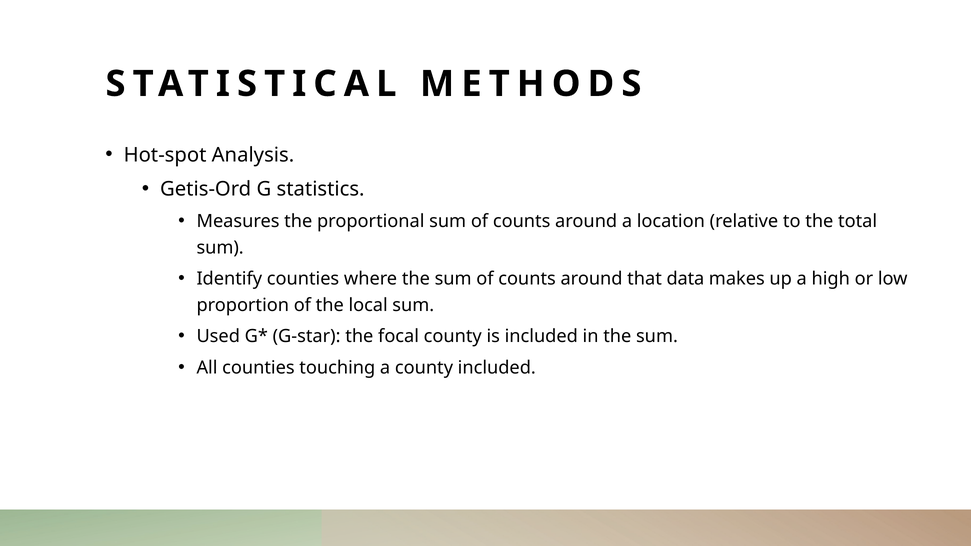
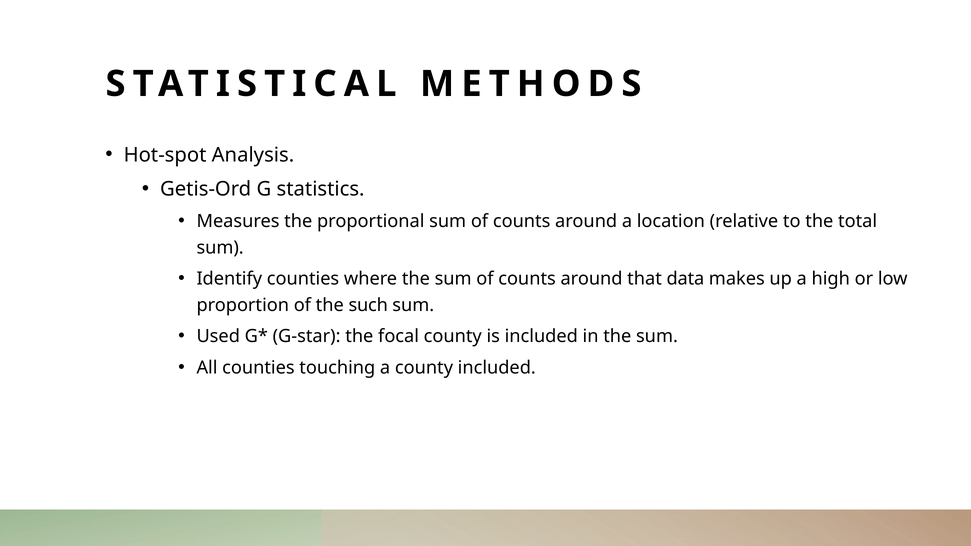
local: local -> such
